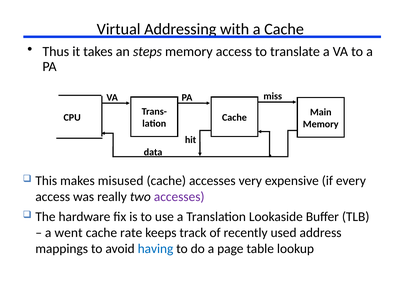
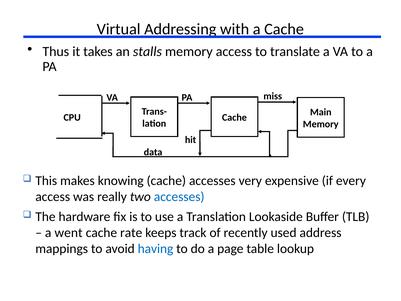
steps: steps -> stalls
misused: misused -> knowing
accesses at (179, 196) colour: purple -> blue
